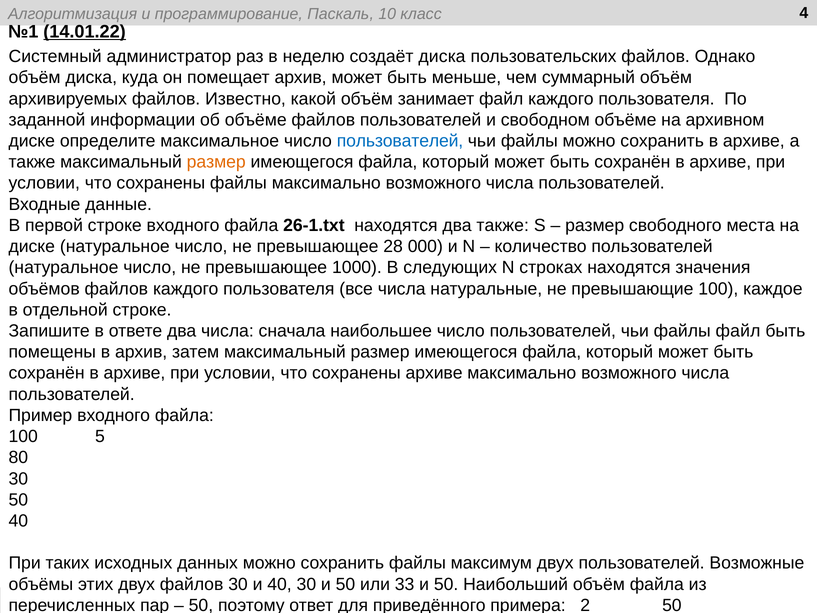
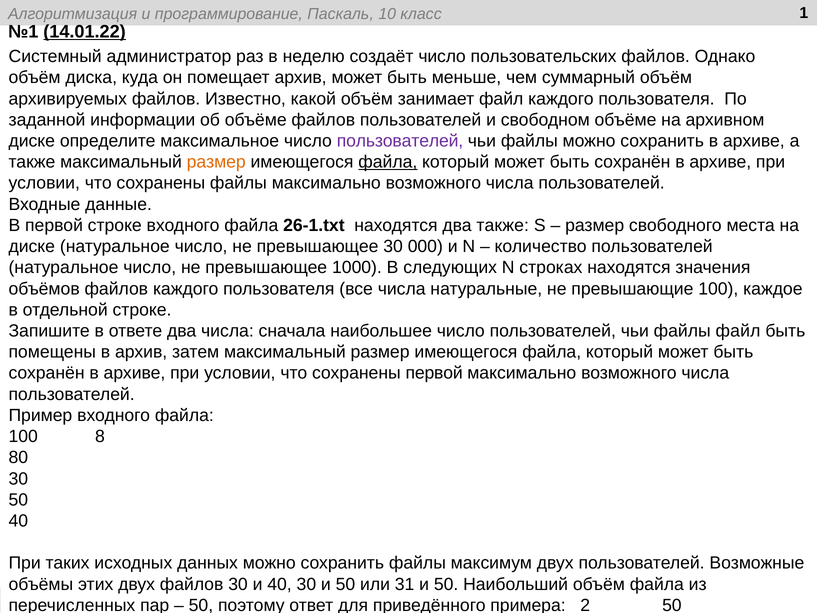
4: 4 -> 1
создаёт диска: диска -> число
пользователей at (400, 141) colour: blue -> purple
файла at (388, 162) underline: none -> present
превышающее 28: 28 -> 30
сохранены архиве: архиве -> первой
5: 5 -> 8
33: 33 -> 31
